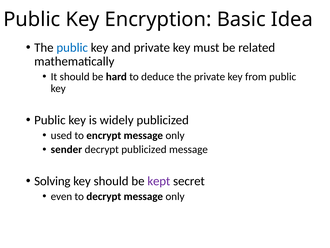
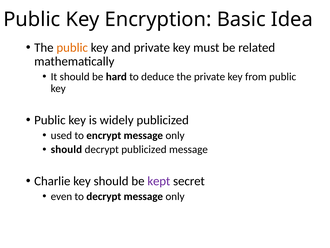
public at (72, 47) colour: blue -> orange
sender at (66, 149): sender -> should
Solving: Solving -> Charlie
